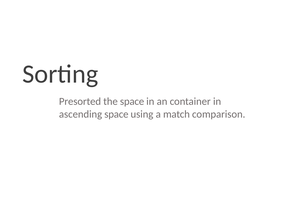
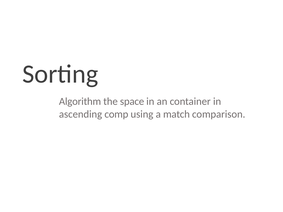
Presorted: Presorted -> Algorithm
ascending space: space -> comp
